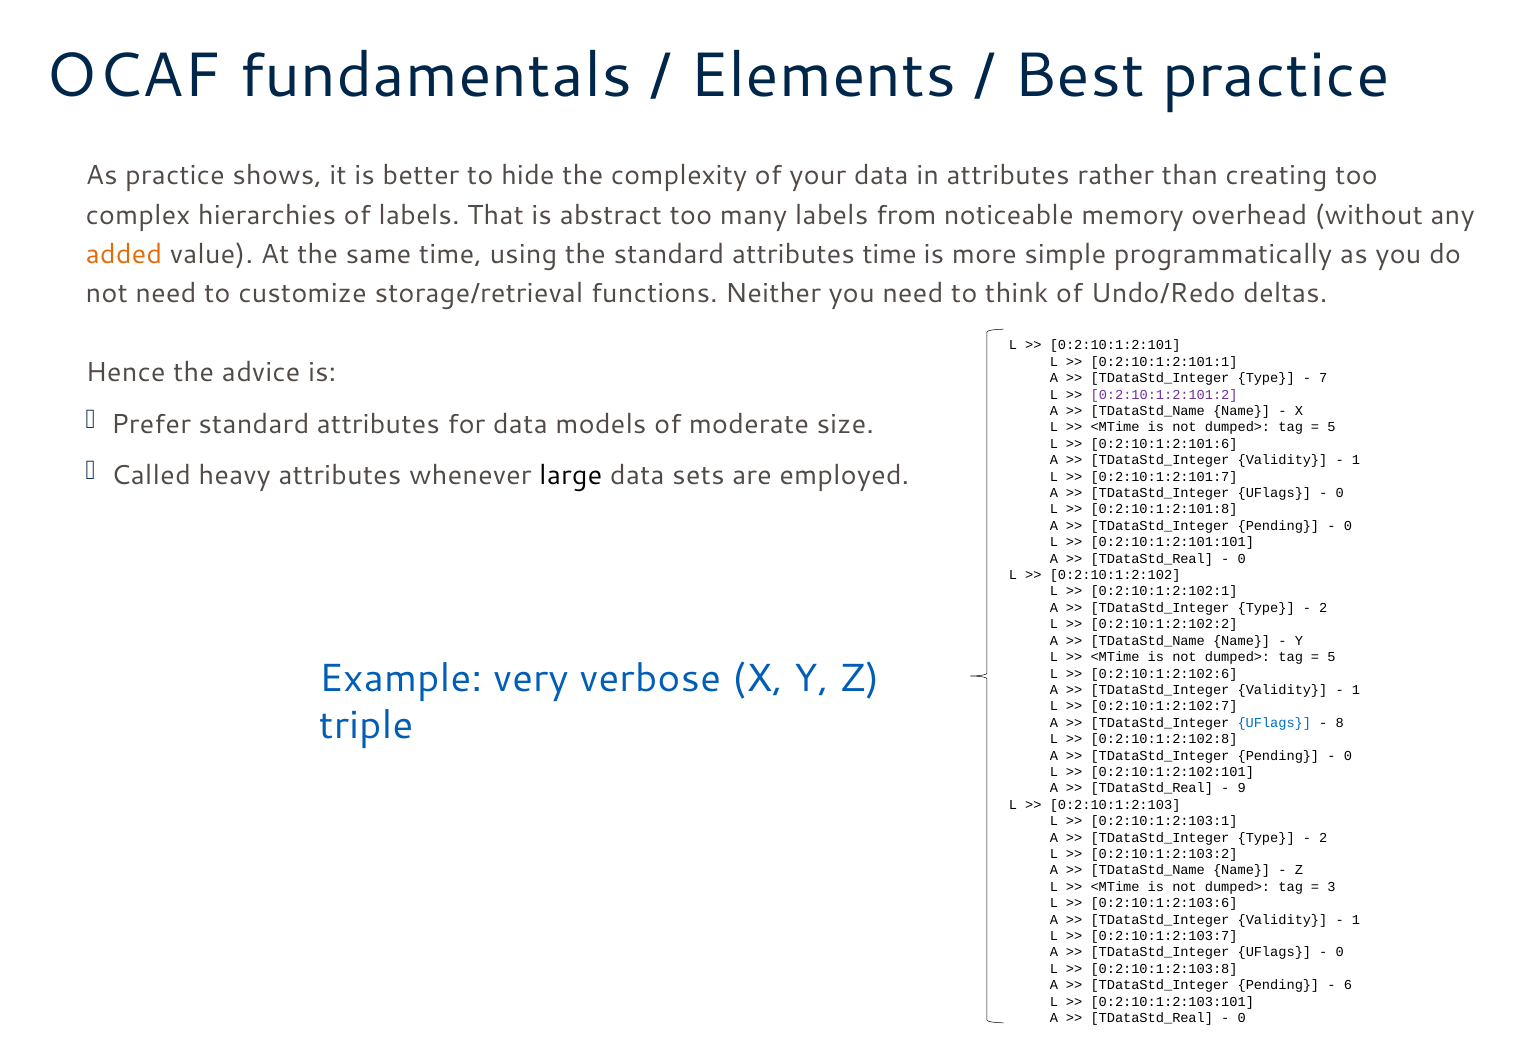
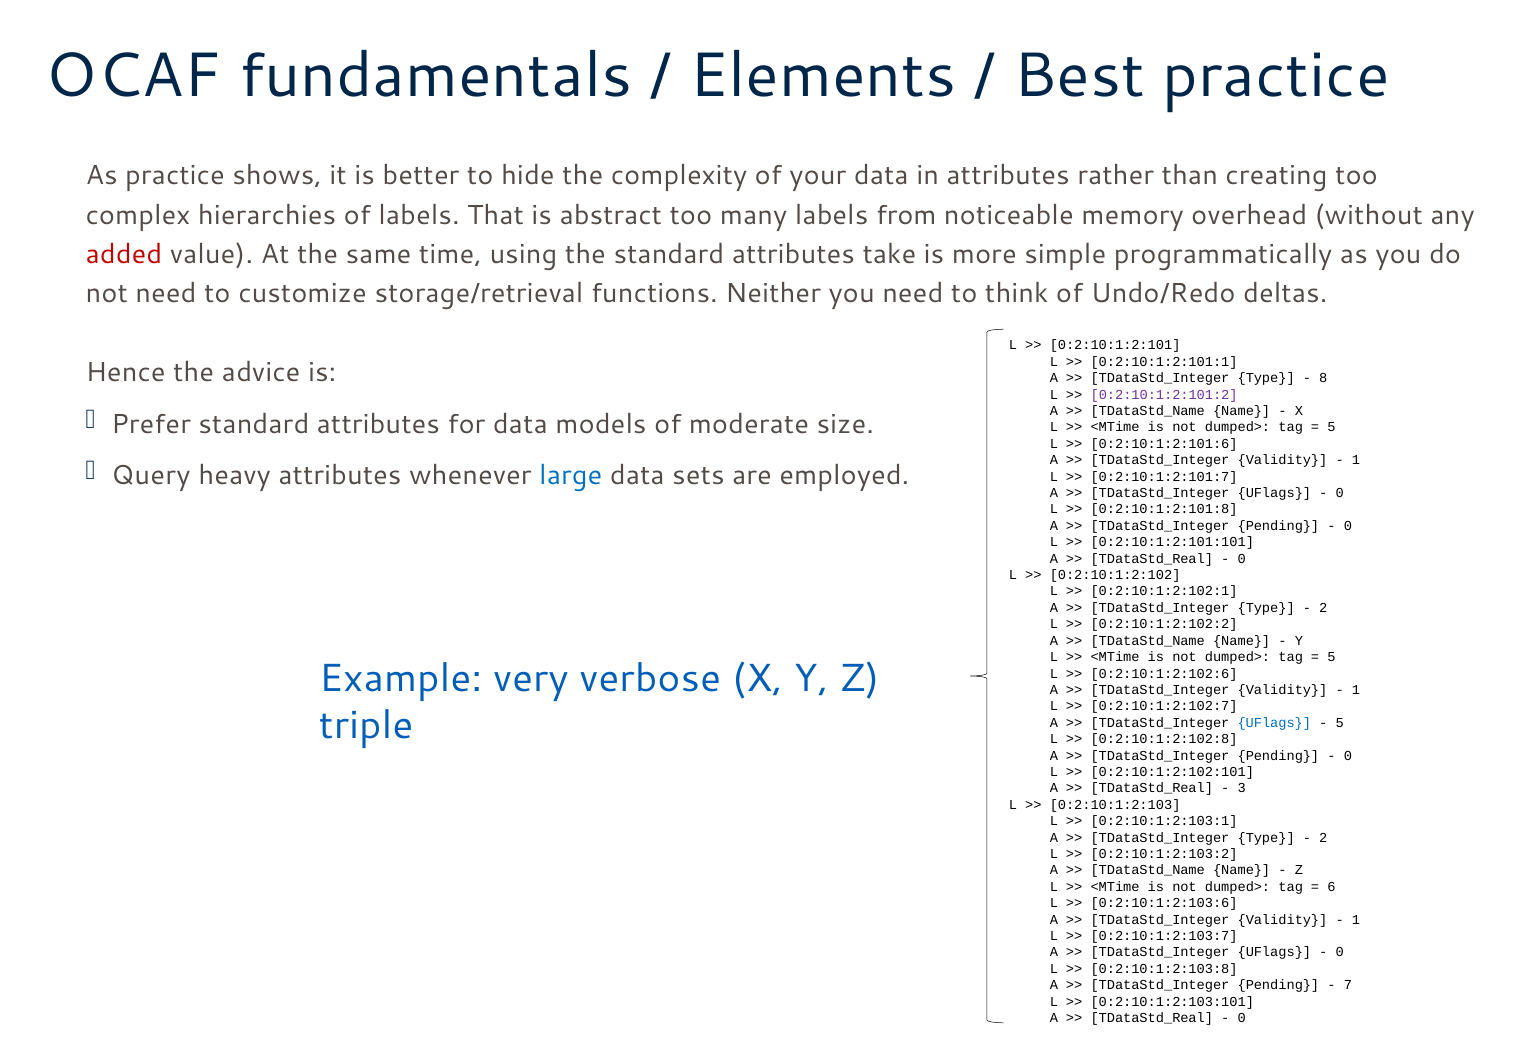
added colour: orange -> red
attributes time: time -> take
7: 7 -> 8
Called: Called -> Query
large colour: black -> blue
8 at (1340, 723): 8 -> 5
9: 9 -> 3
3: 3 -> 6
6: 6 -> 7
